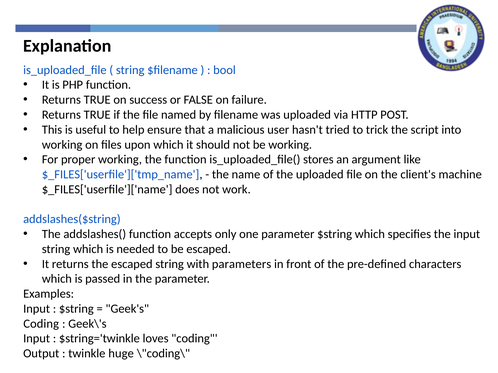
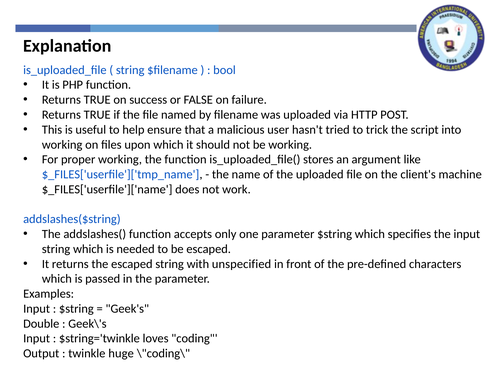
parameters: parameters -> unspecified
Coding at (41, 324): Coding -> Double
